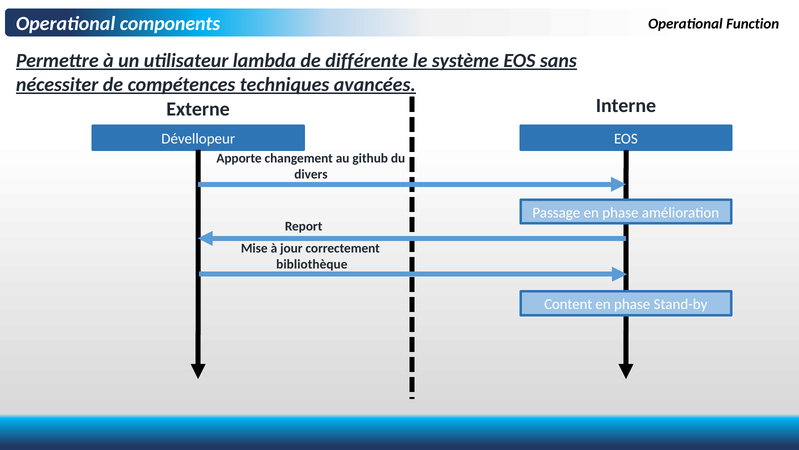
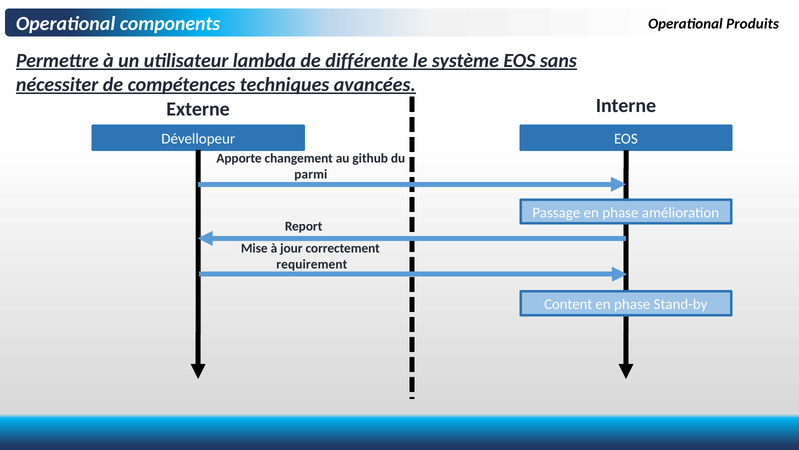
Function: Function -> Produits
divers: divers -> parmi
bibliothèque: bibliothèque -> requirement
